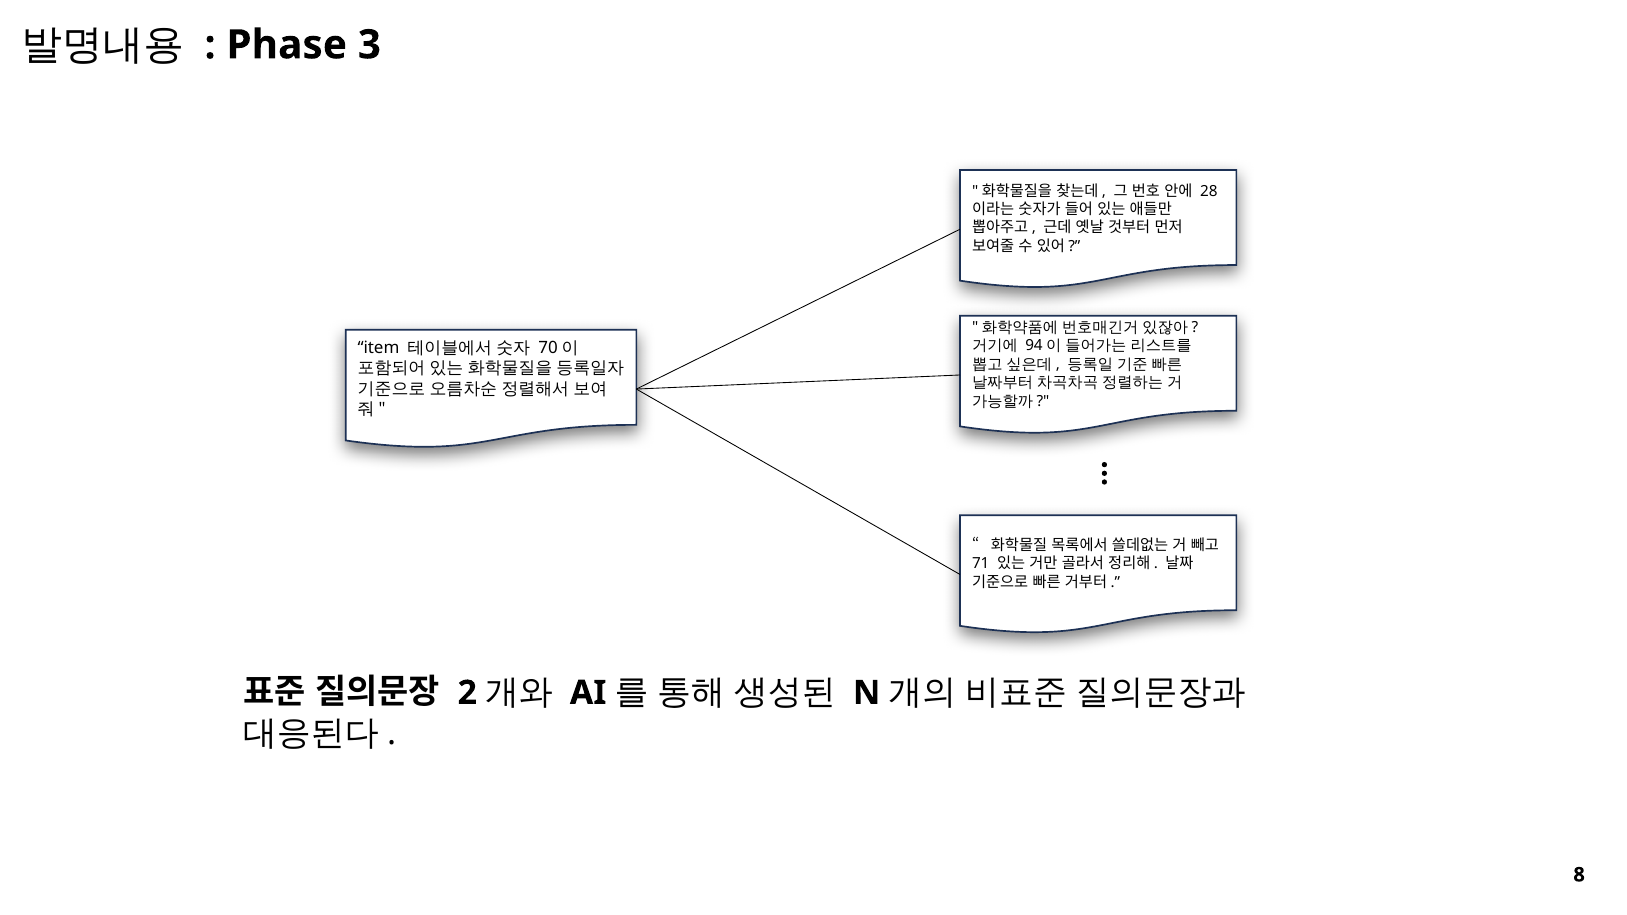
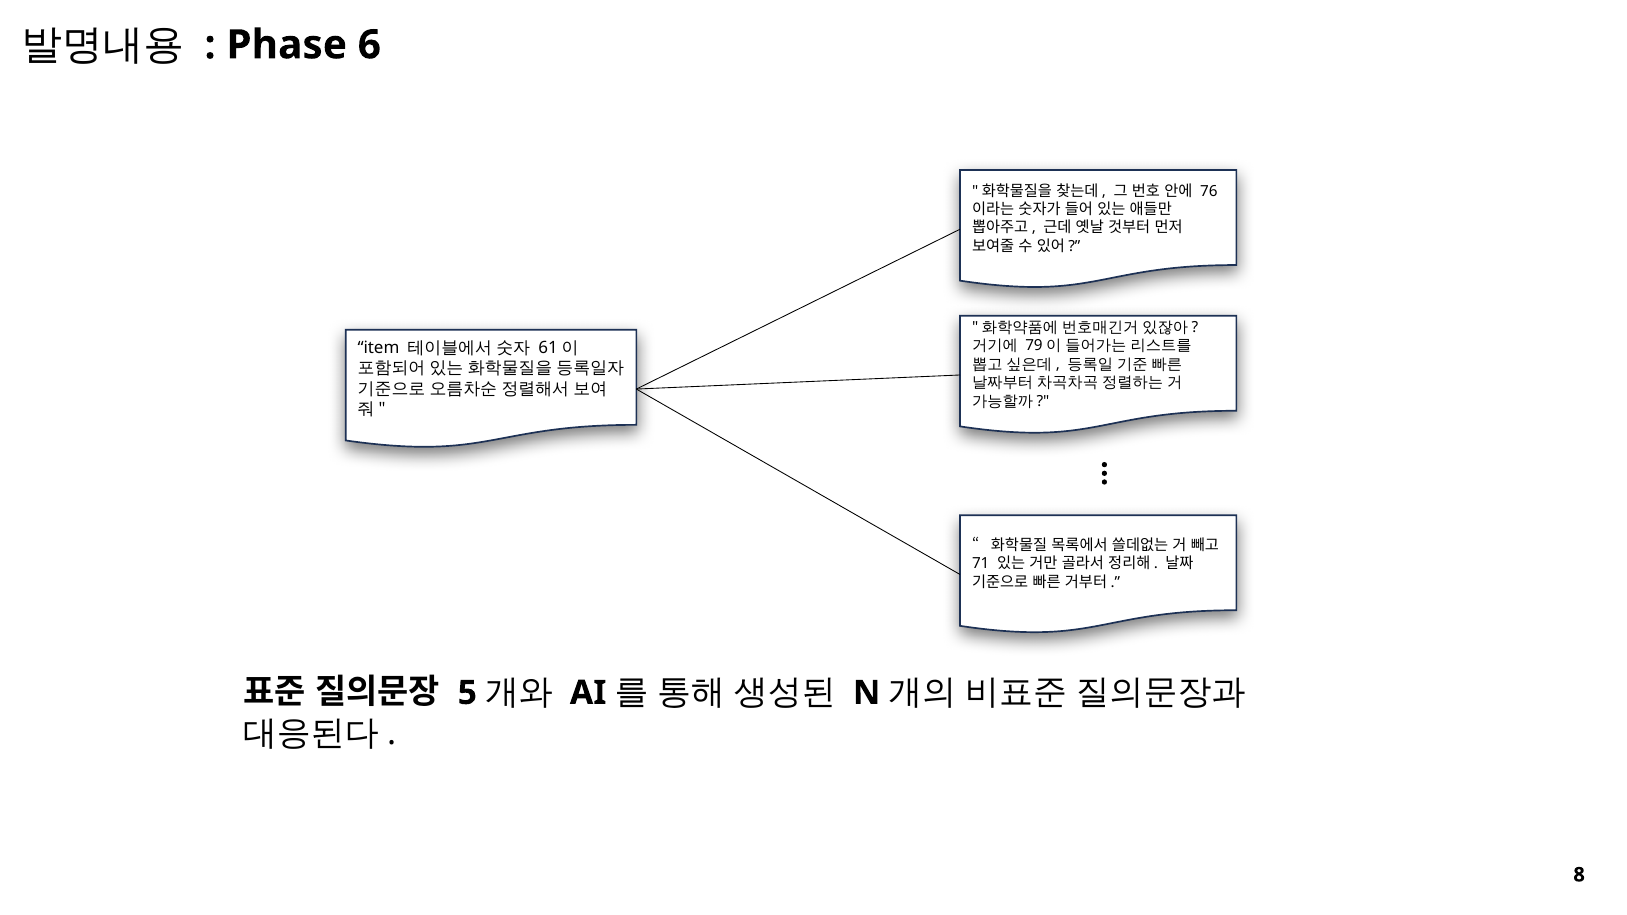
3: 3 -> 6
28: 28 -> 76
94: 94 -> 79
70: 70 -> 61
2: 2 -> 5
